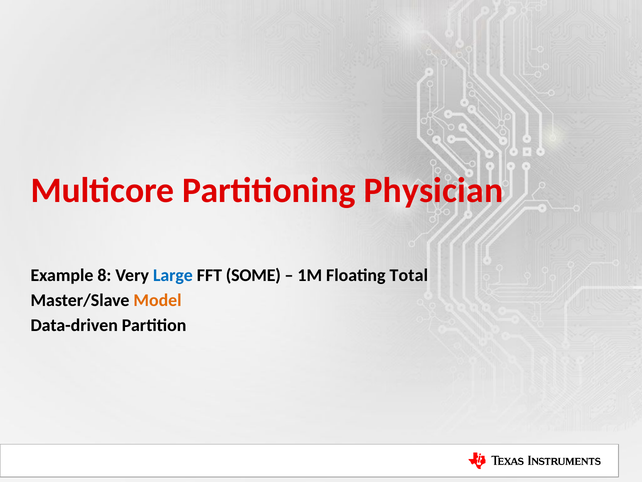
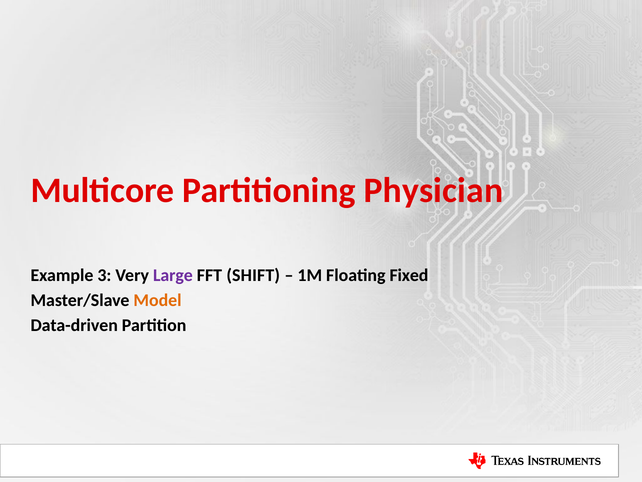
8: 8 -> 3
Large colour: blue -> purple
SOME: SOME -> SHIFT
Total: Total -> Fixed
